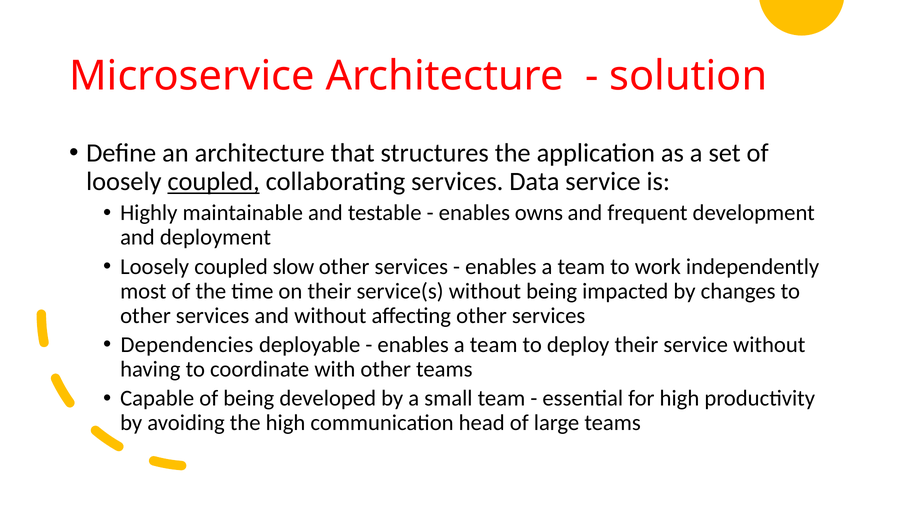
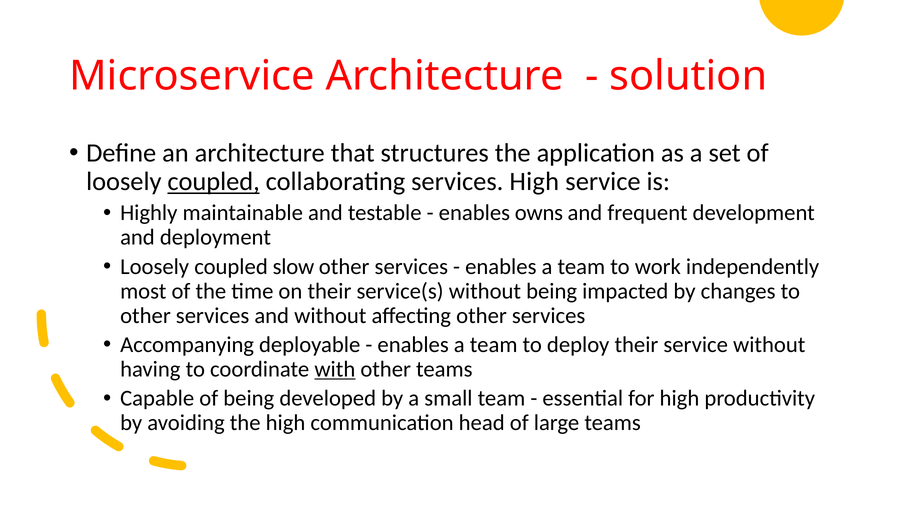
services Data: Data -> High
Dependencies: Dependencies -> Accompanying
with underline: none -> present
